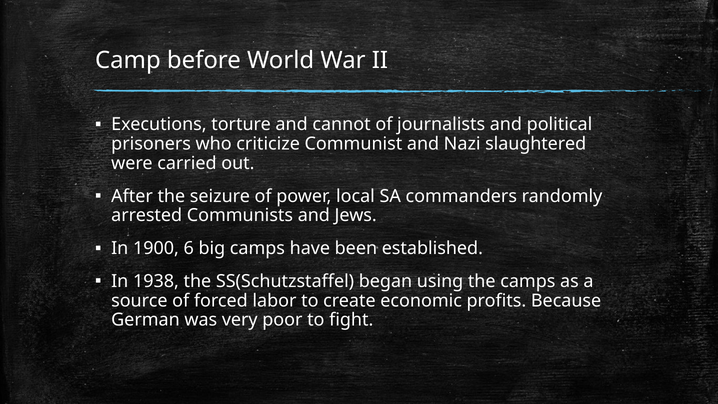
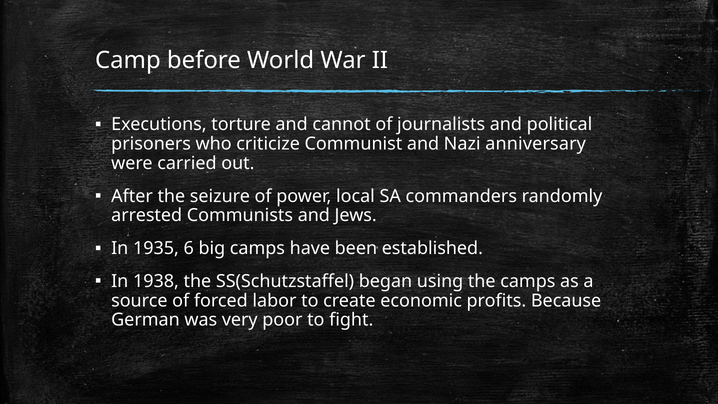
slaughtered: slaughtered -> anniversary
1900: 1900 -> 1935
